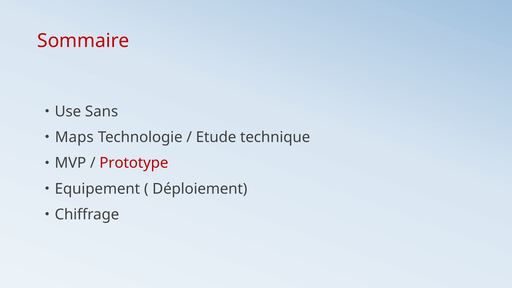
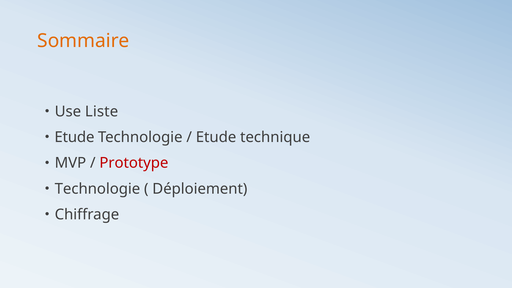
Sommaire colour: red -> orange
Sans: Sans -> Liste
Maps at (74, 137): Maps -> Etude
Equipement at (97, 189): Equipement -> Technologie
